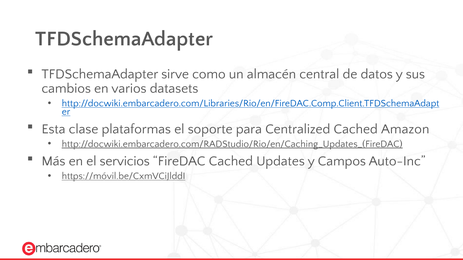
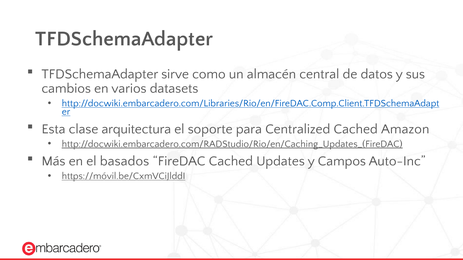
plataformas: plataformas -> arquitectura
servicios: servicios -> basados
